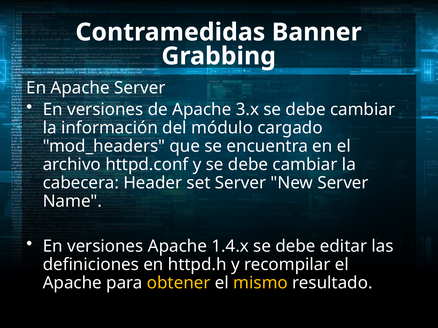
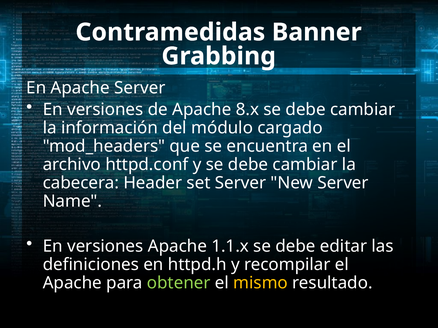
3.x: 3.x -> 8.x
1.4.x: 1.4.x -> 1.1.x
obtener colour: yellow -> light green
